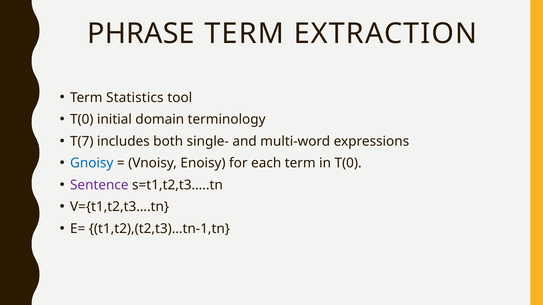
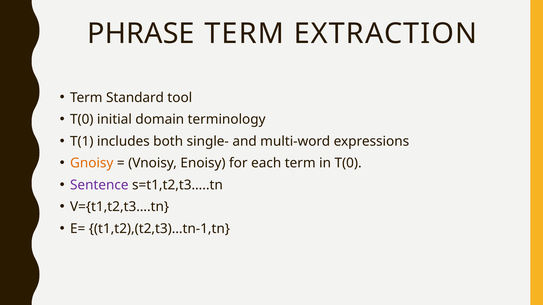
Statistics: Statistics -> Standard
T(7: T(7 -> T(1
Gnoisy colour: blue -> orange
